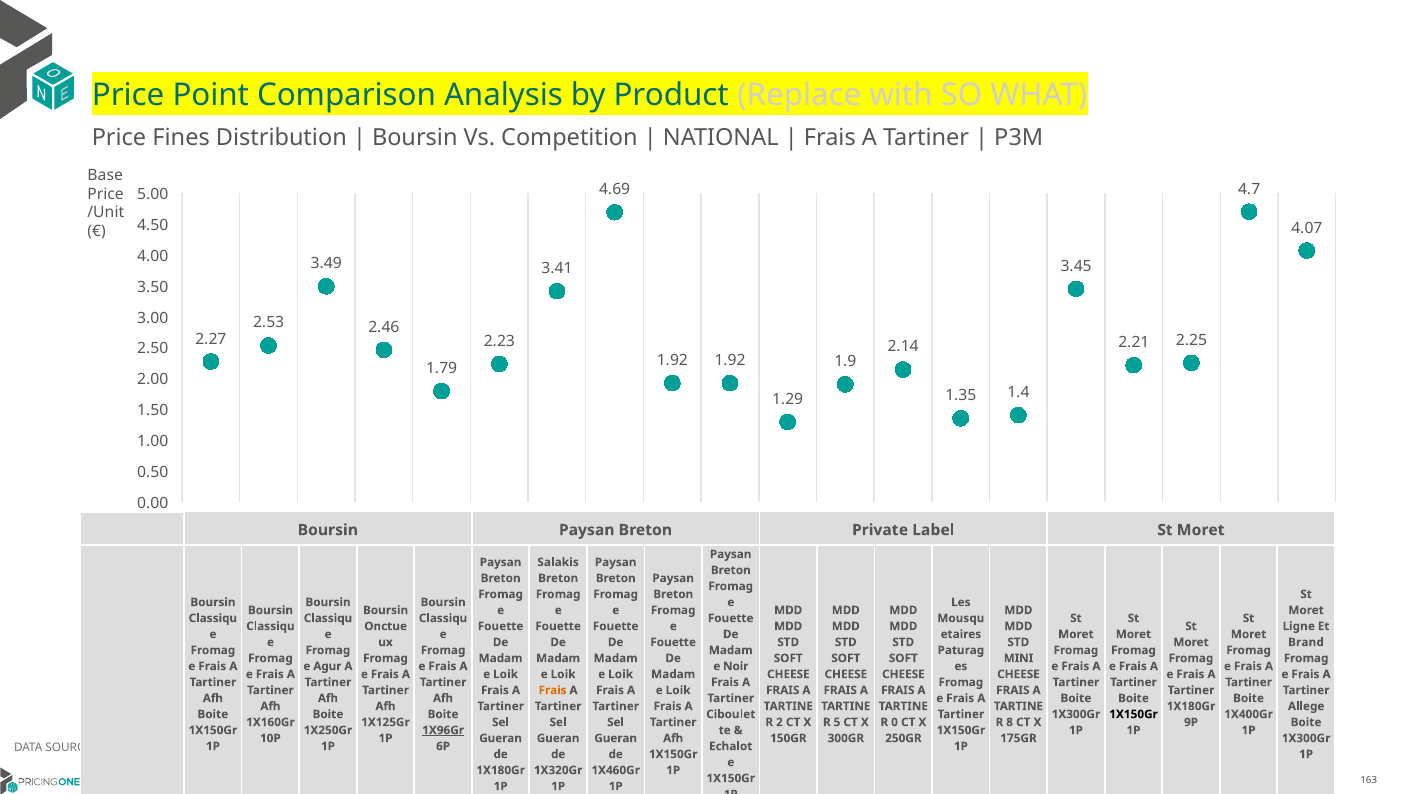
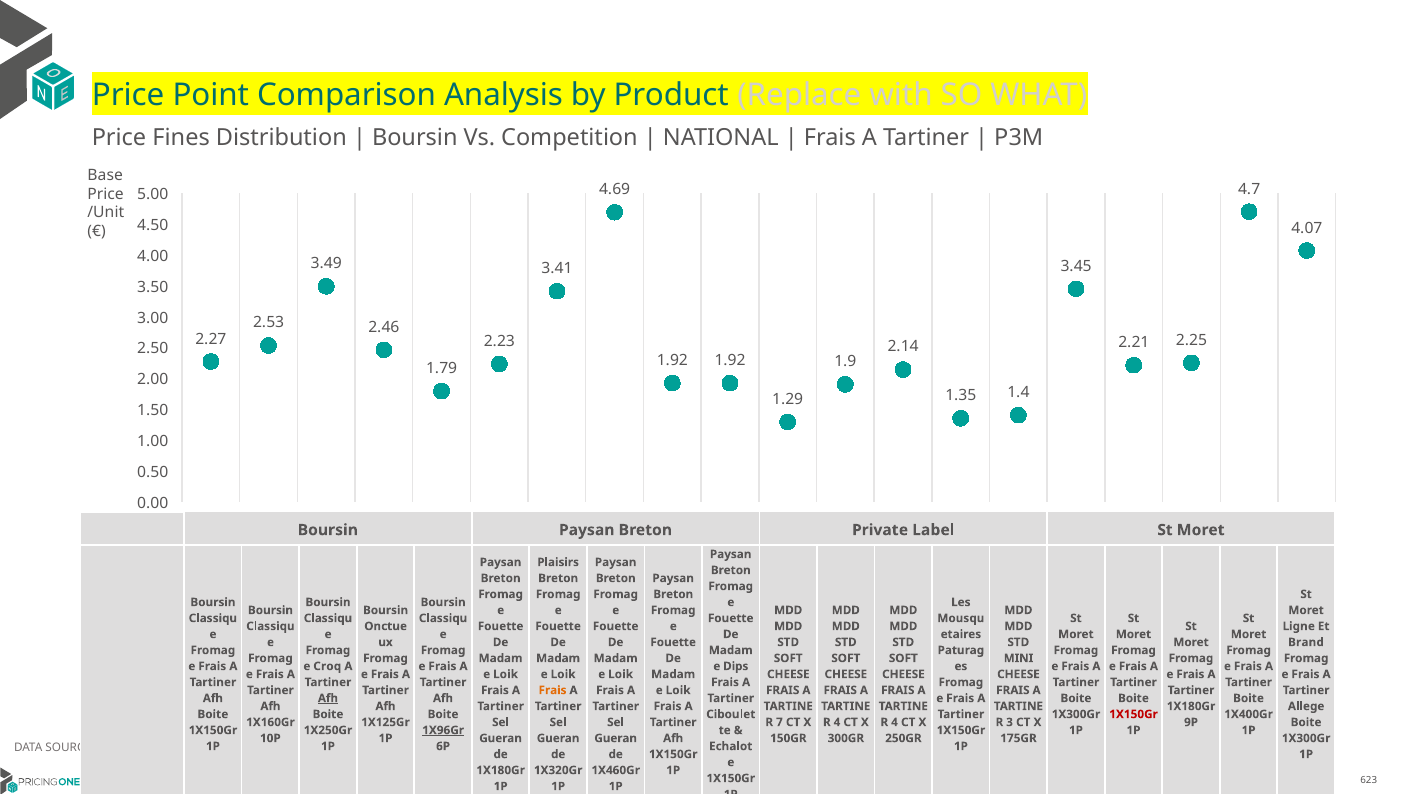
Salakis: Salakis -> Plaisirs
Agur: Agur -> Croq
Noir: Noir -> Dips
Afh at (328, 698) underline: none -> present
1X150Gr at (1134, 715) colour: black -> red
2: 2 -> 7
5 at (837, 723): 5 -> 4
0 at (894, 723): 0 -> 4
8: 8 -> 3
163: 163 -> 623
